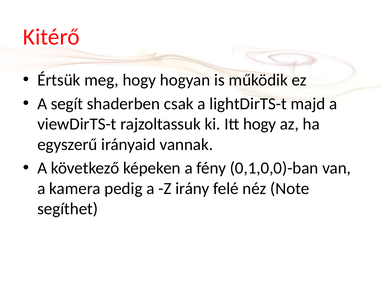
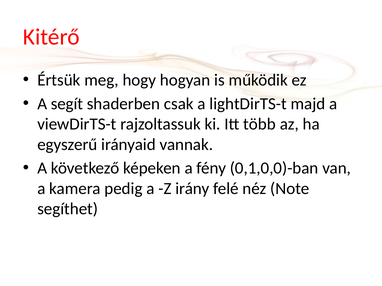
Itt hogy: hogy -> több
